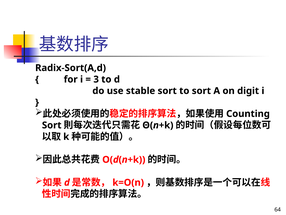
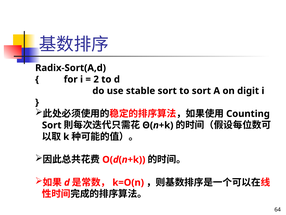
3: 3 -> 2
